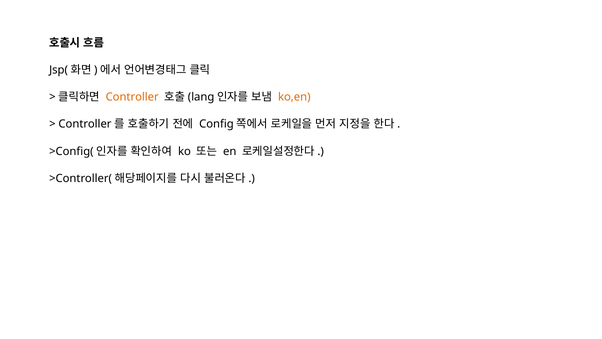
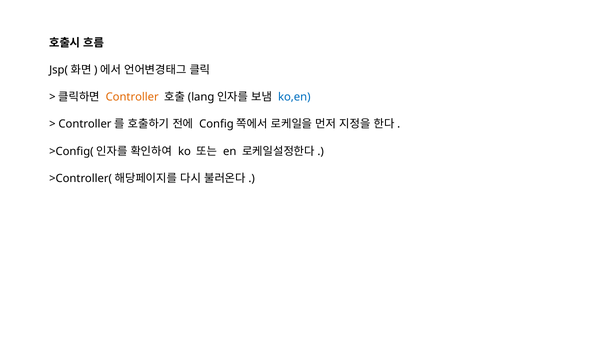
ko,en colour: orange -> blue
